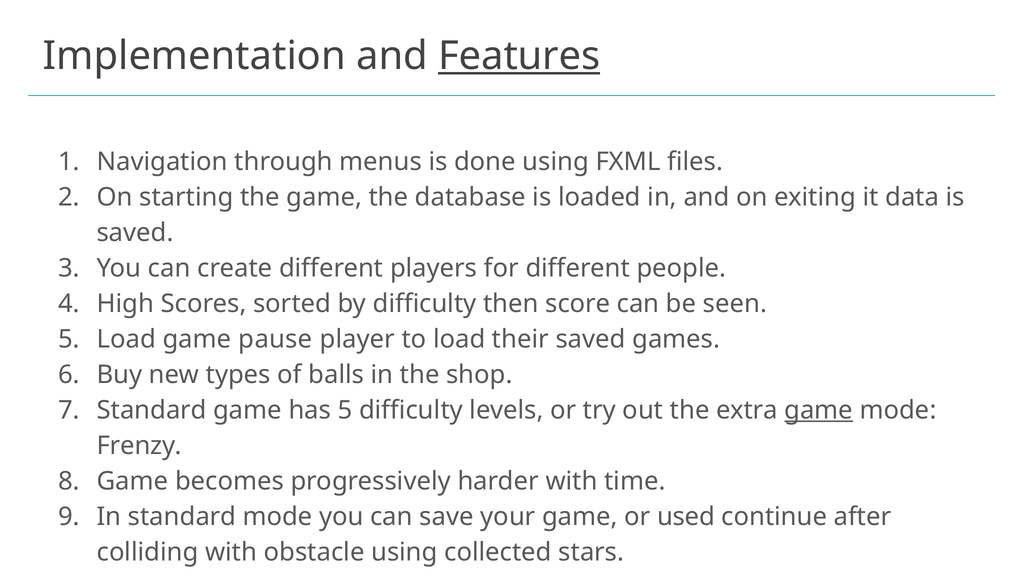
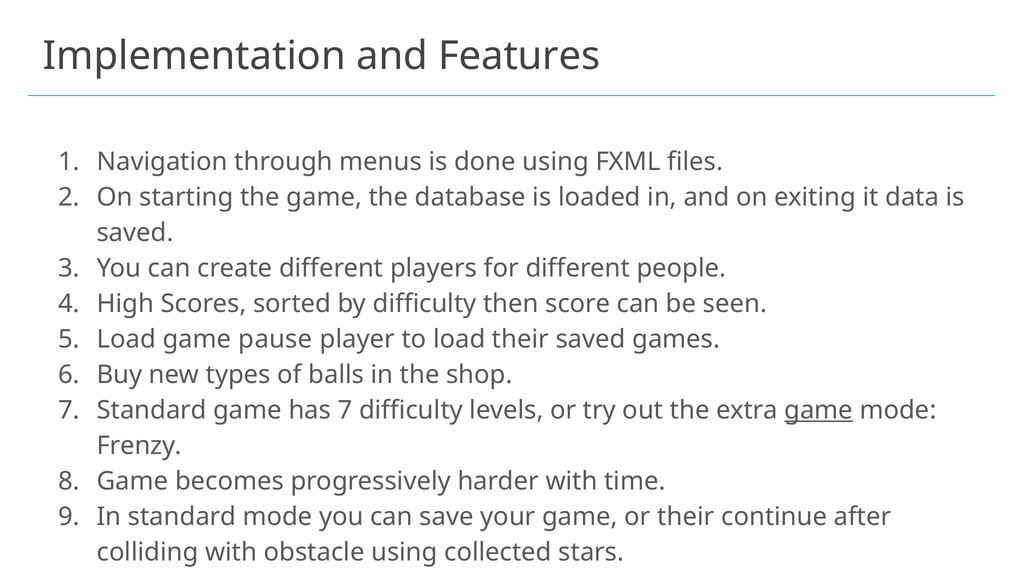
Features underline: present -> none
has 5: 5 -> 7
or used: used -> their
